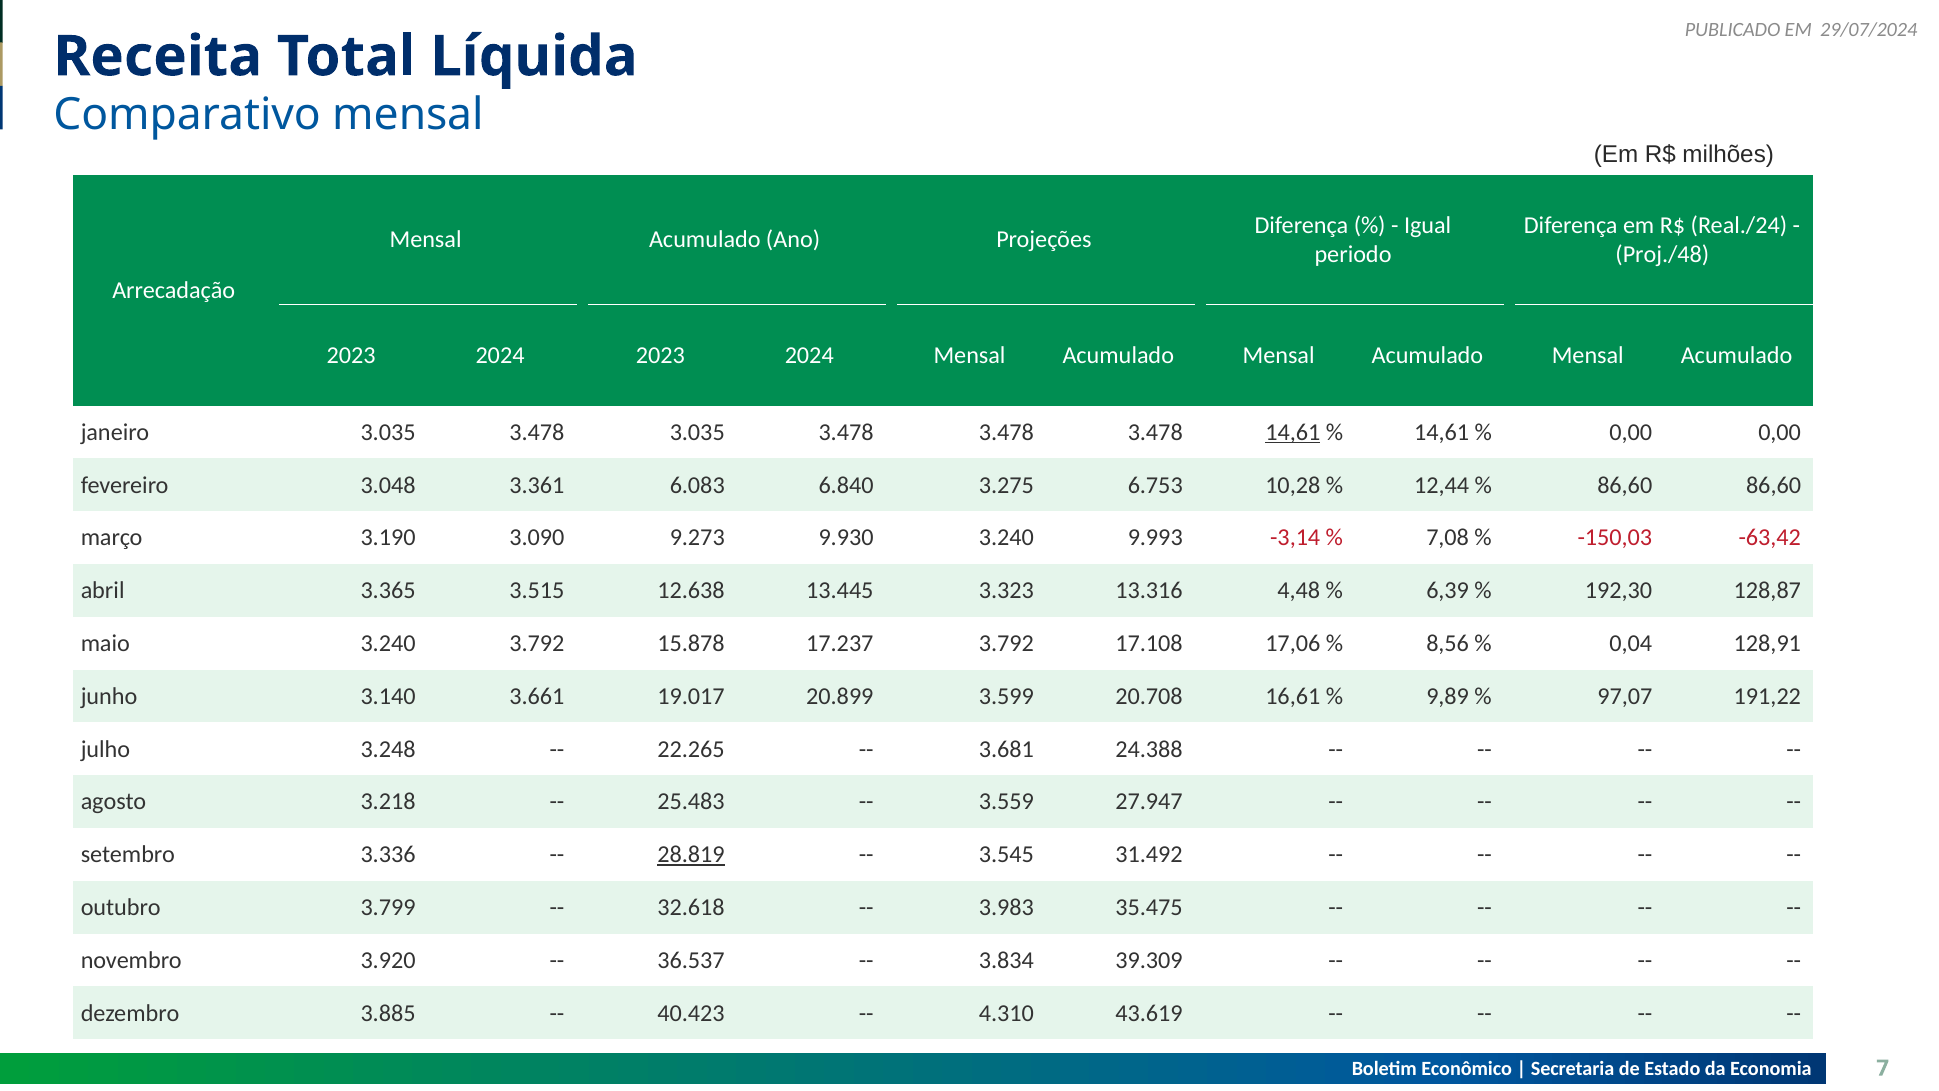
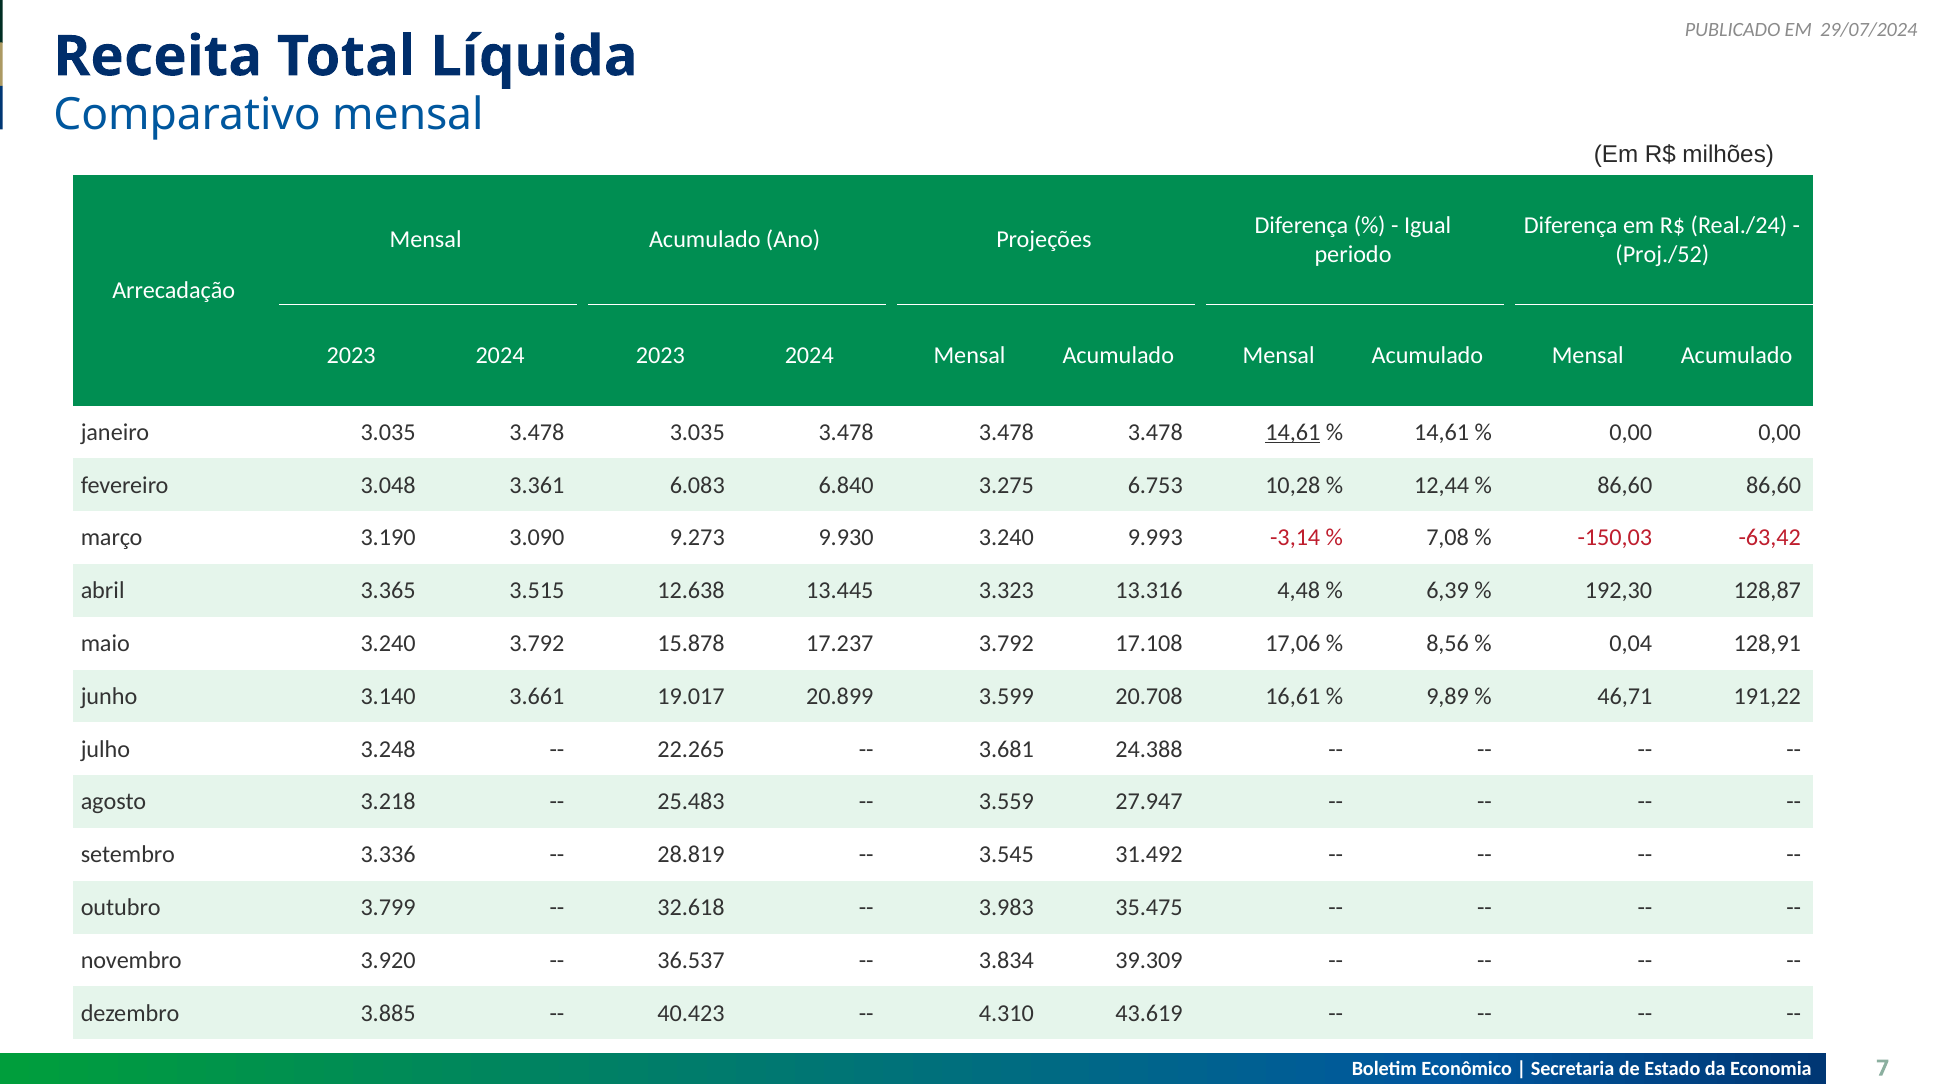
Proj./48: Proj./48 -> Proj./52
97,07: 97,07 -> 46,71
28.819 underline: present -> none
